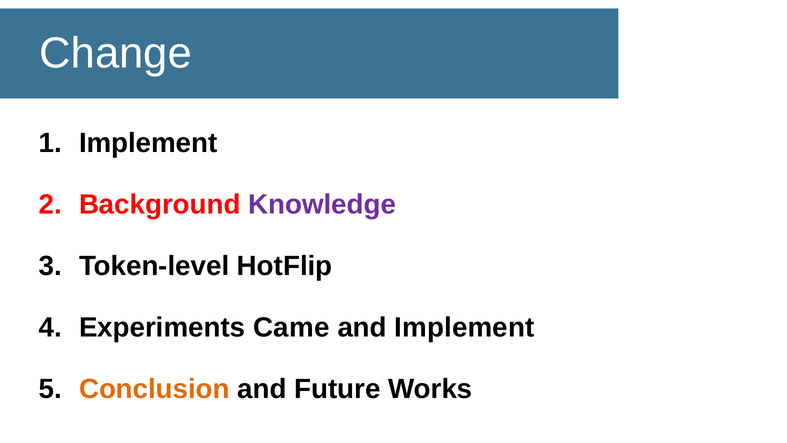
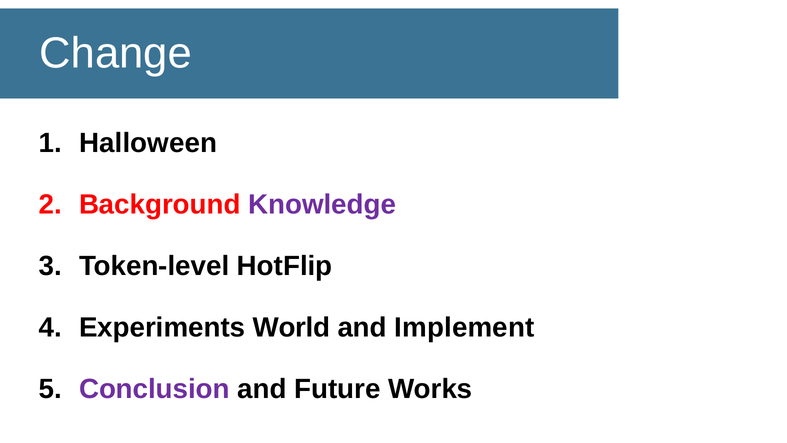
Implement at (148, 143): Implement -> Halloween
Came: Came -> World
Conclusion colour: orange -> purple
